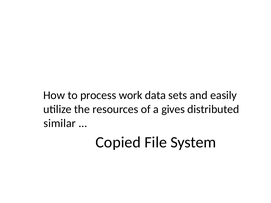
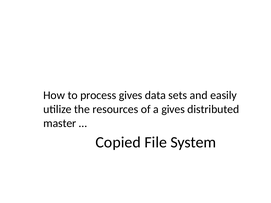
process work: work -> gives
similar: similar -> master
